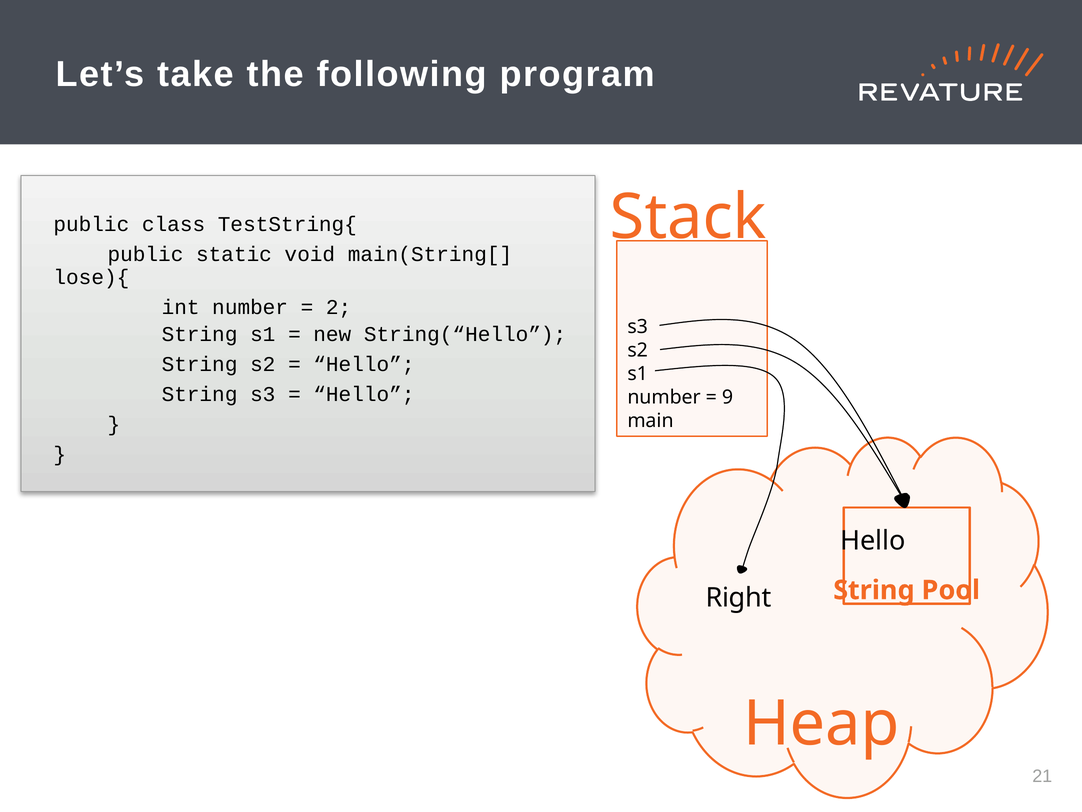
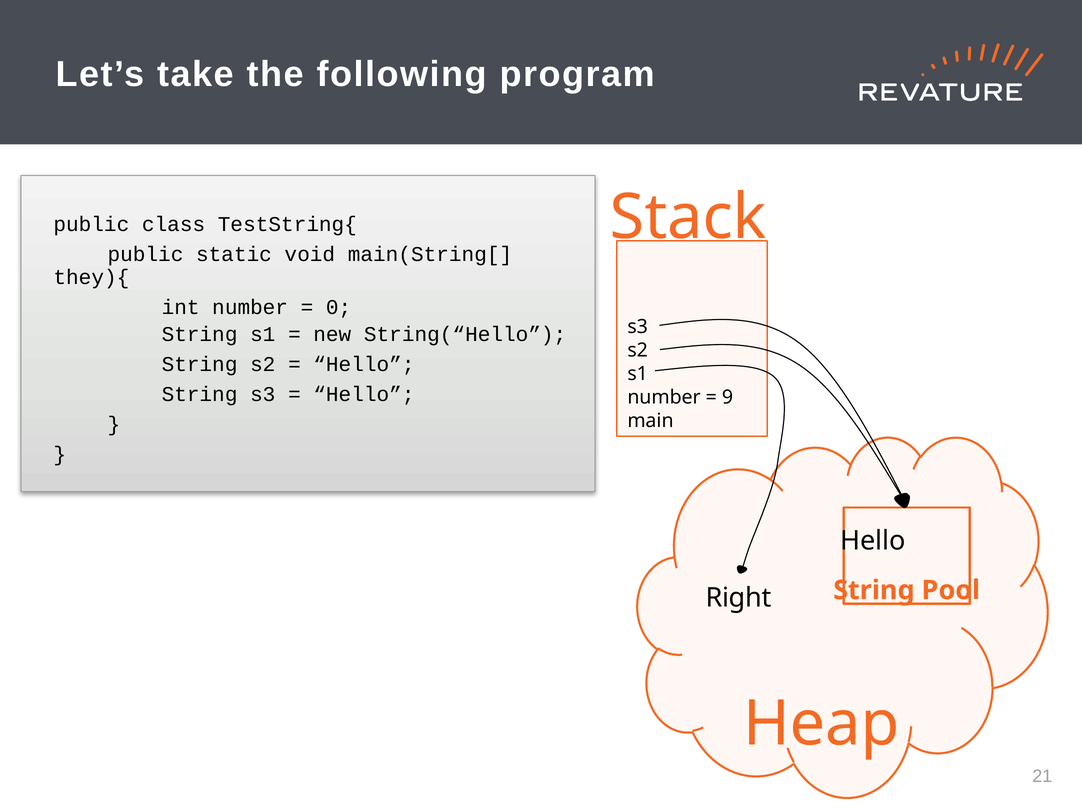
lose){: lose){ -> they){
2: 2 -> 0
